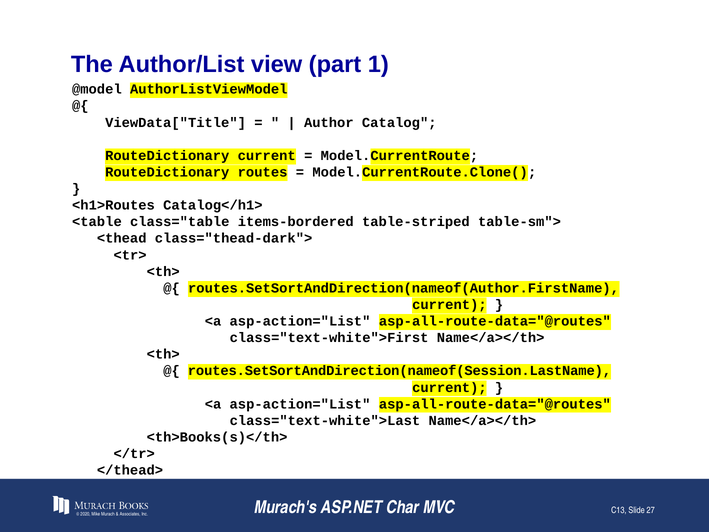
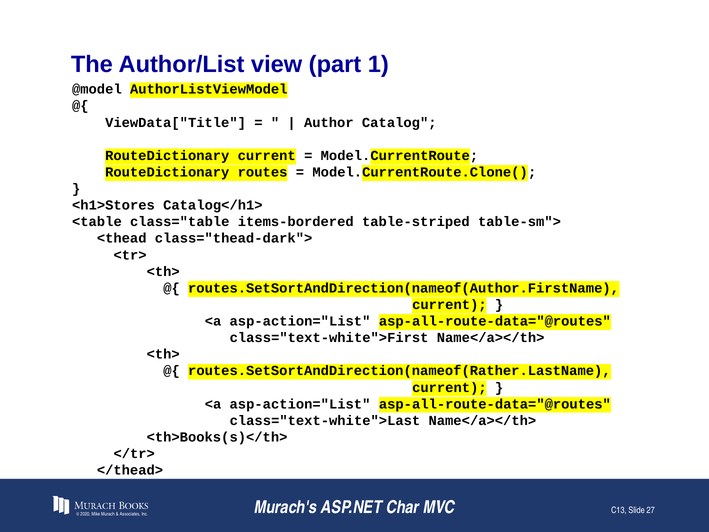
<h1>Routes: <h1>Routes -> <h1>Stores
routes.SetSortAndDirection(nameof(Session.LastName: routes.SetSortAndDirection(nameof(Session.LastName -> routes.SetSortAndDirection(nameof(Rather.LastName
